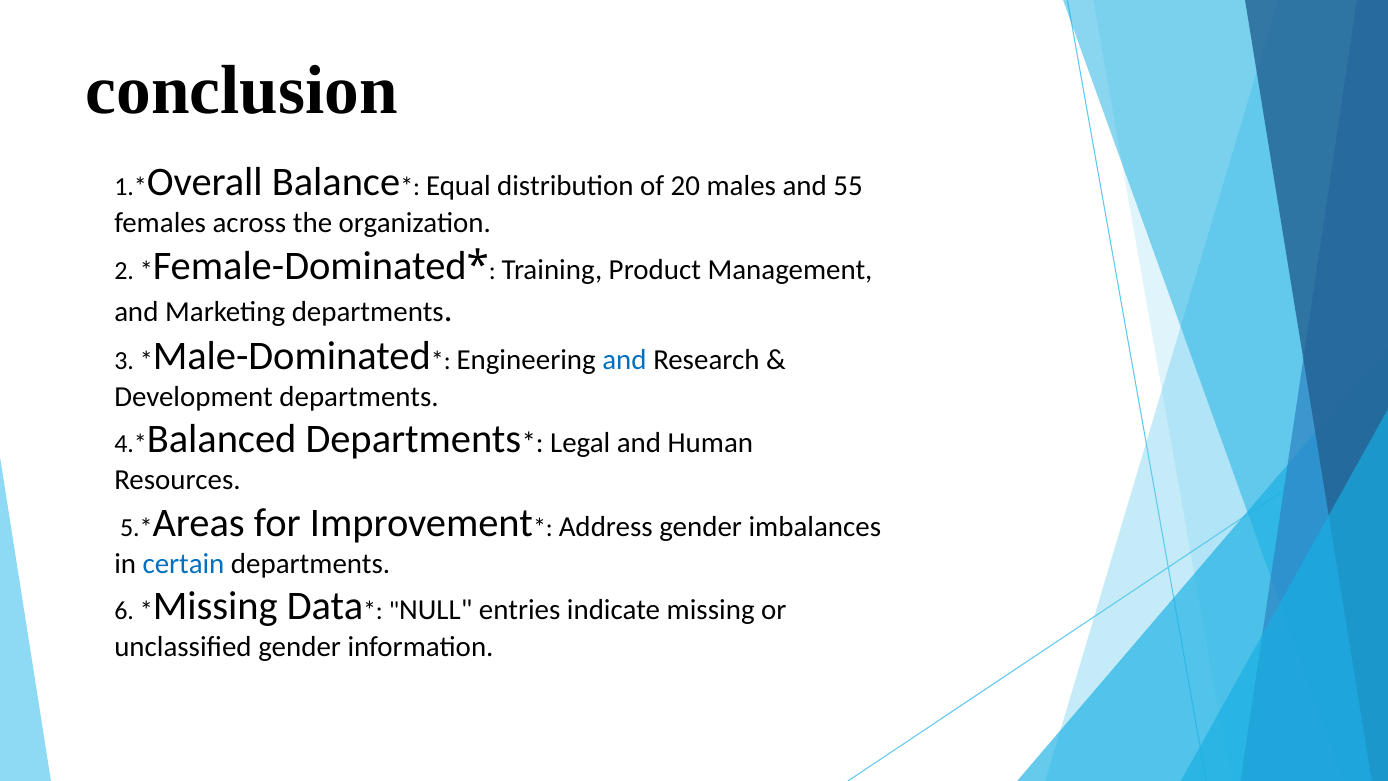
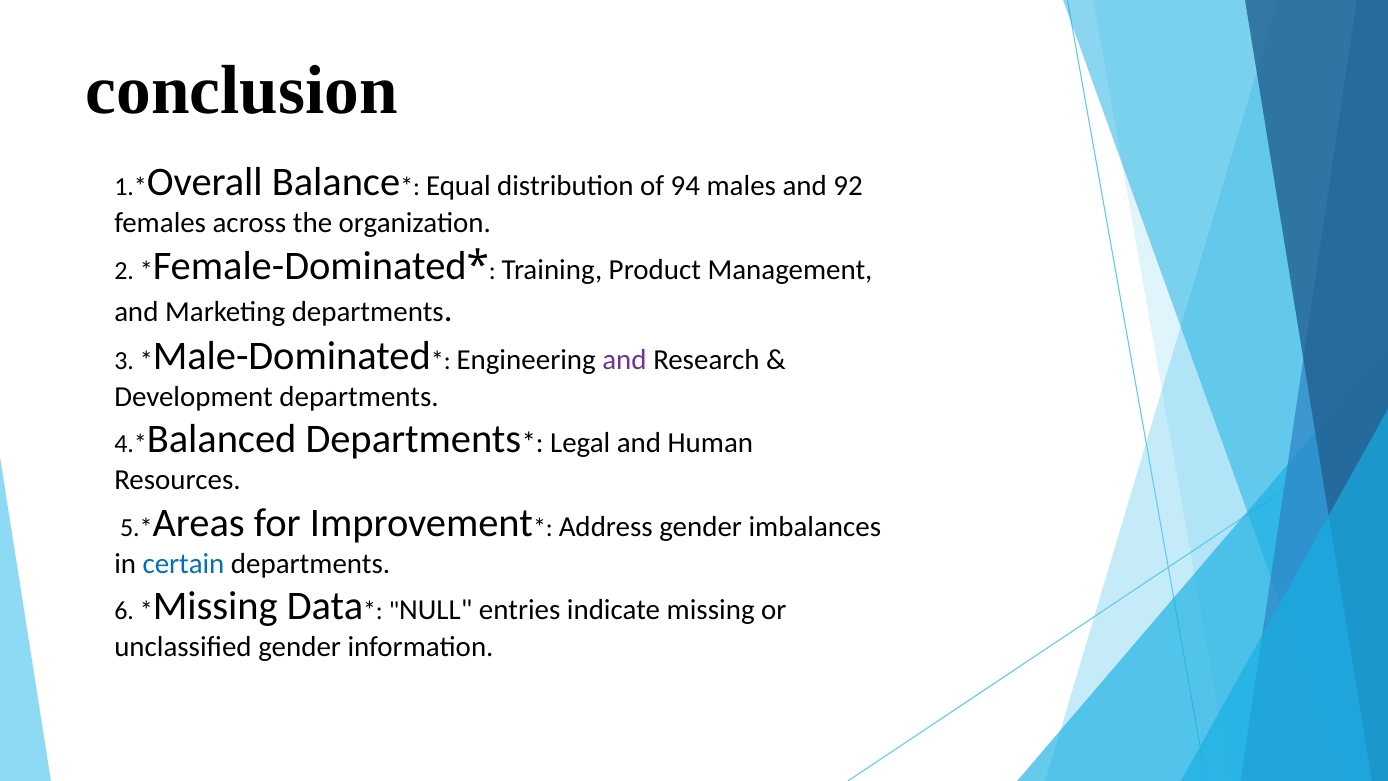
20: 20 -> 94
55: 55 -> 92
and at (624, 360) colour: blue -> purple
